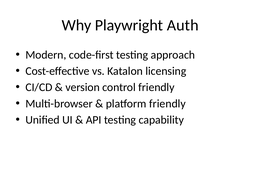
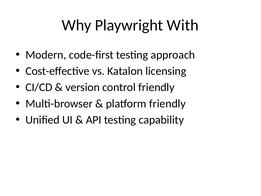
Auth: Auth -> With
